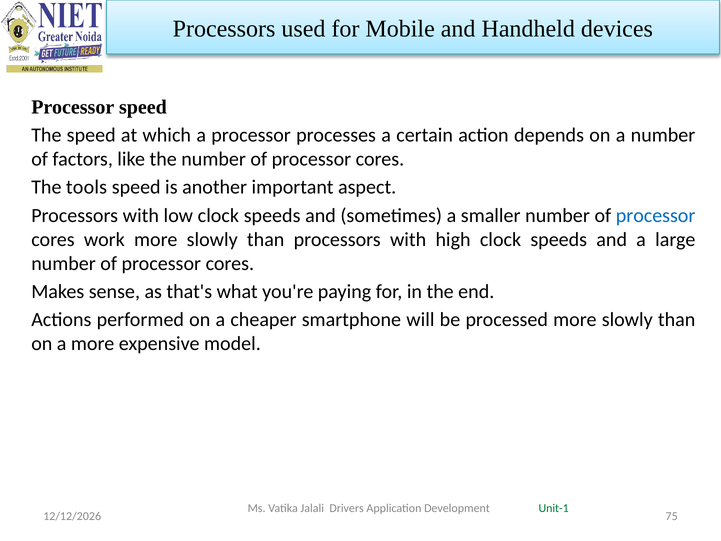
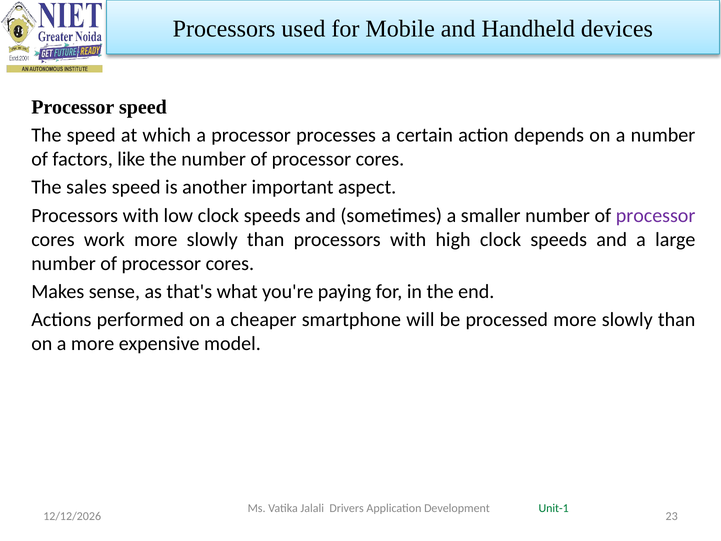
tools: tools -> sales
processor at (656, 215) colour: blue -> purple
75: 75 -> 23
